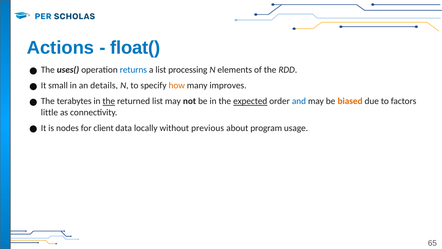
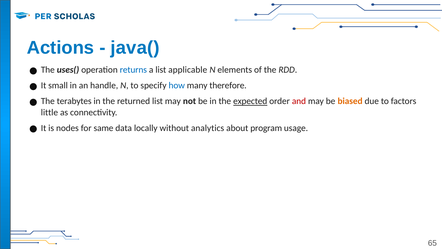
float(: float( -> java(
processing: processing -> applicable
details: details -> handle
how colour: orange -> blue
improves: improves -> therefore
the at (109, 101) underline: present -> none
and colour: blue -> red
client: client -> same
previous: previous -> analytics
